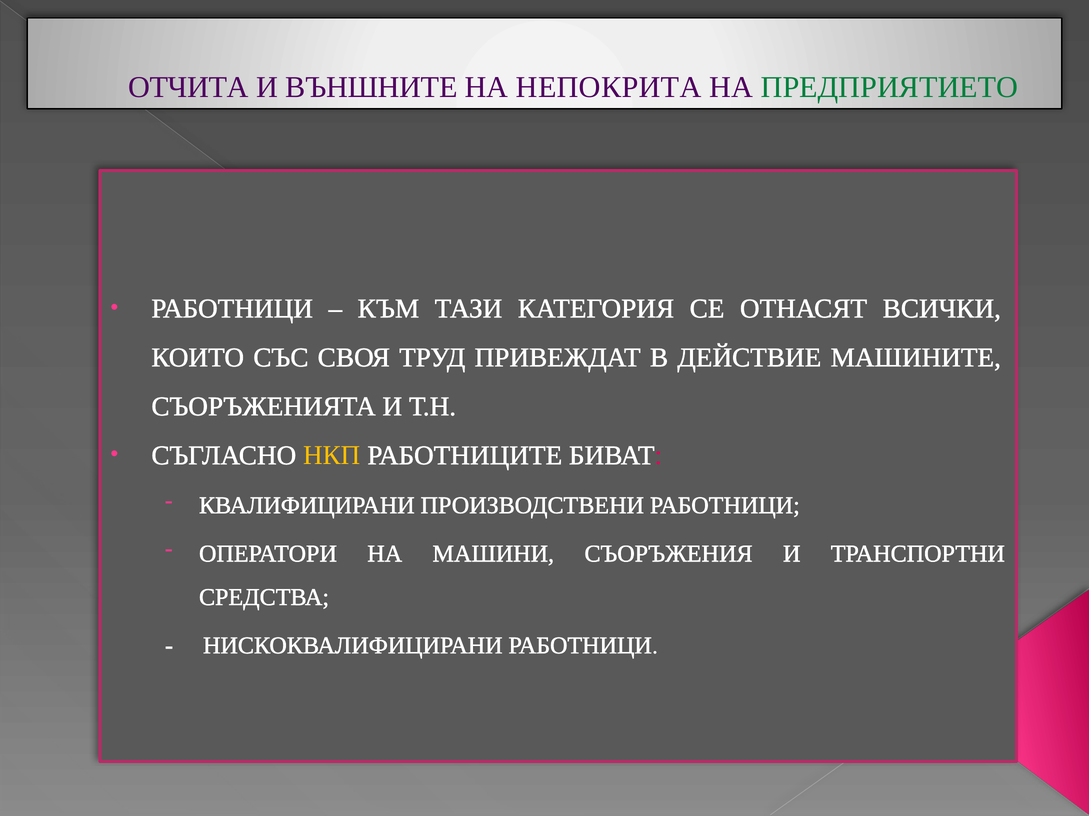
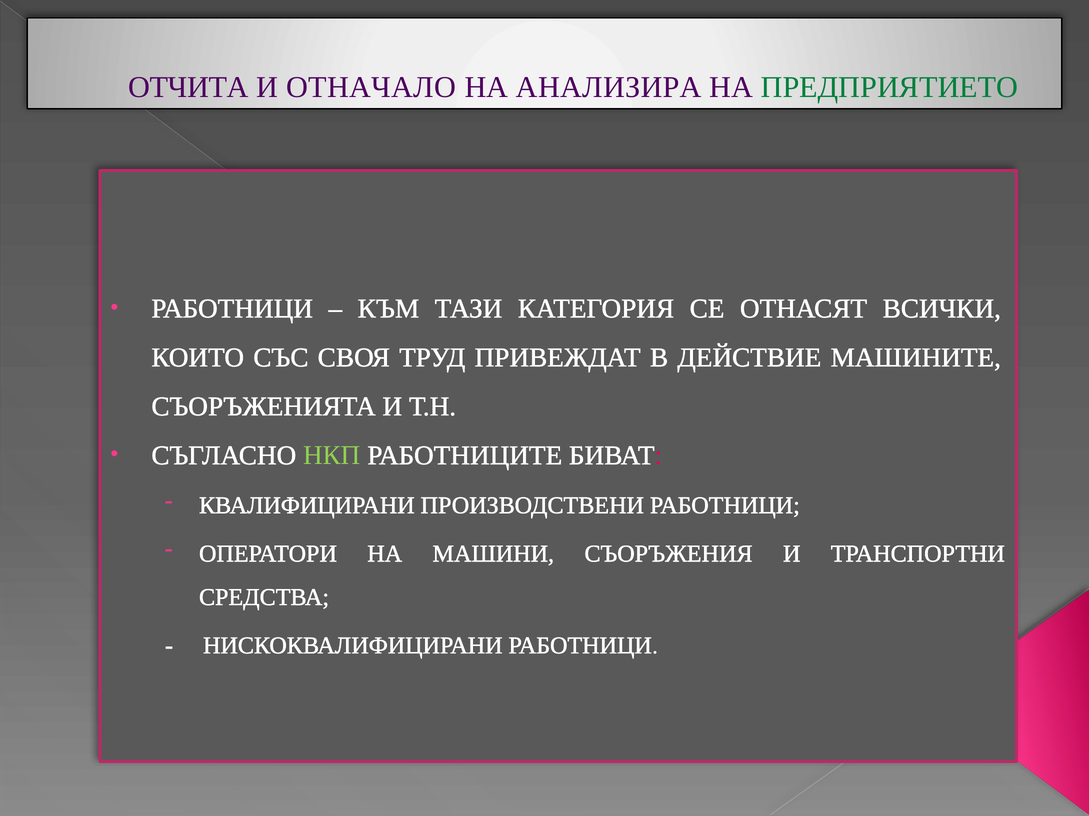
ВЪНШНИТЕ: ВЪНШНИТЕ -> ОТНАЧАЛО
НЕПОКРИТА: НЕПОКРИТА -> АНАЛИЗИРА
НКП colour: yellow -> light green
